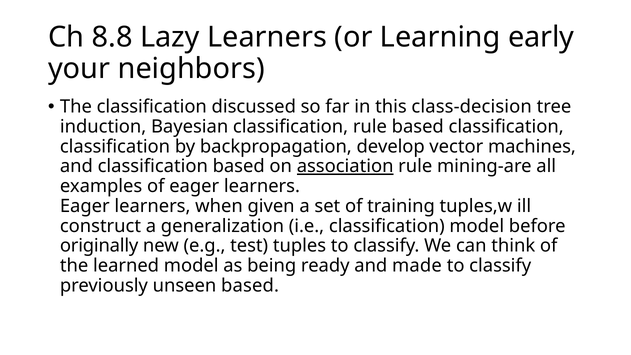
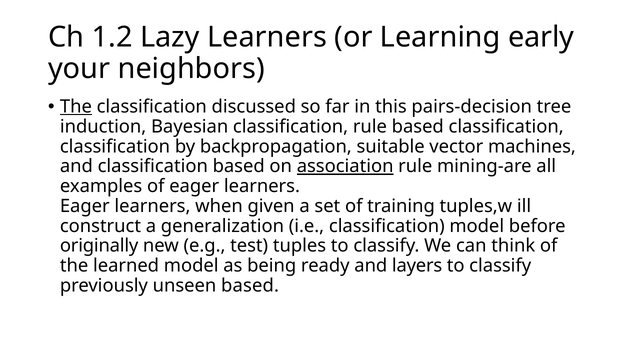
8.8: 8.8 -> 1.2
The at (76, 107) underline: none -> present
class-decision: class-decision -> pairs-decision
develop: develop -> suitable
made: made -> layers
